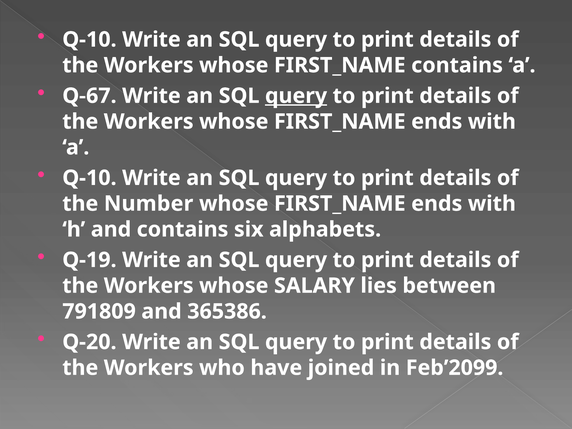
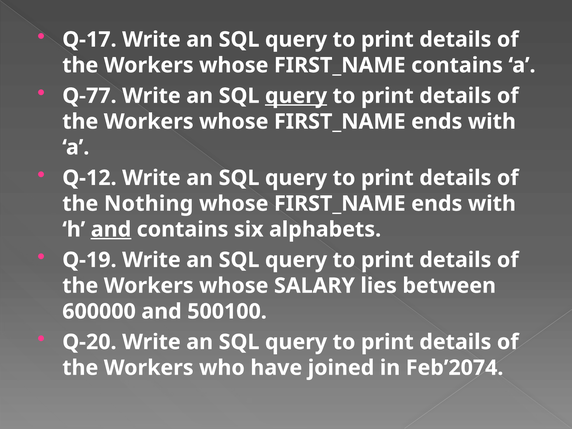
Q-10 at (89, 40): Q-10 -> Q-17
Q-67: Q-67 -> Q-77
Q-10 at (89, 178): Q-10 -> Q-12
Number: Number -> Nothing
and at (111, 229) underline: none -> present
791809: 791809 -> 600000
365386: 365386 -> 500100
Feb’2099: Feb’2099 -> Feb’2074
